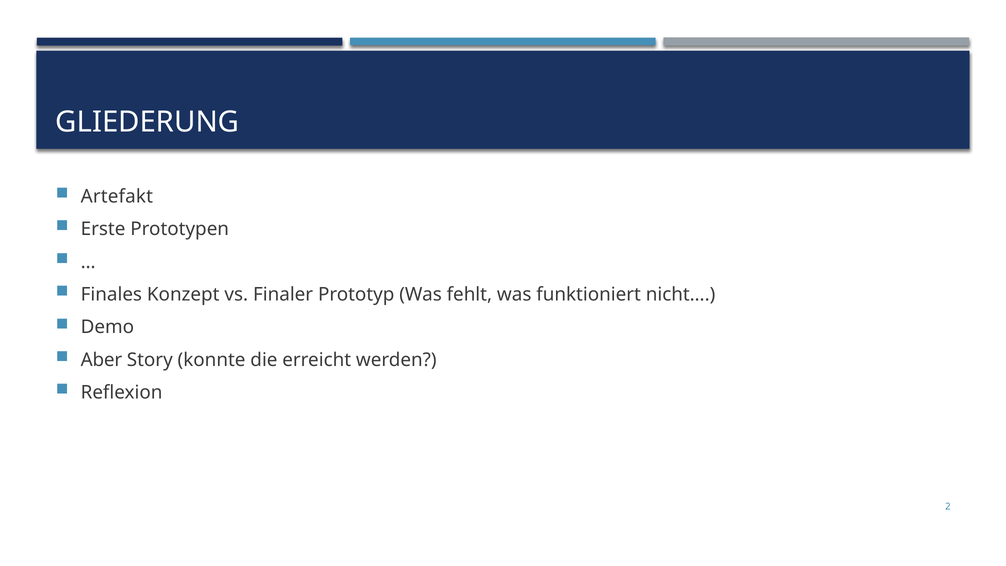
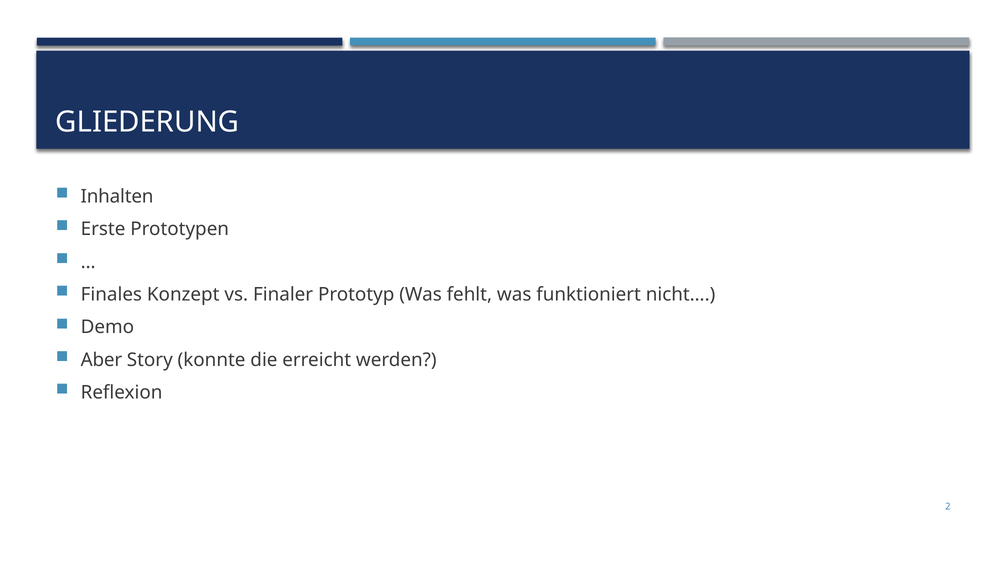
Artefakt: Artefakt -> Inhalten
